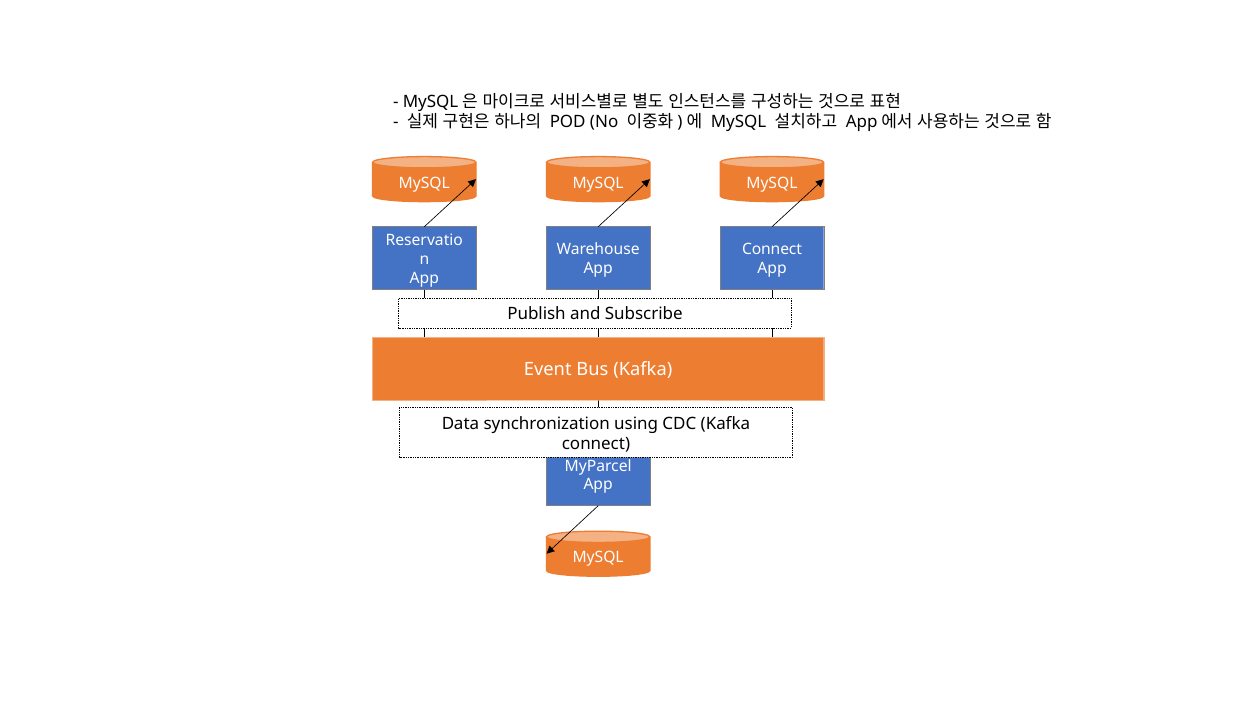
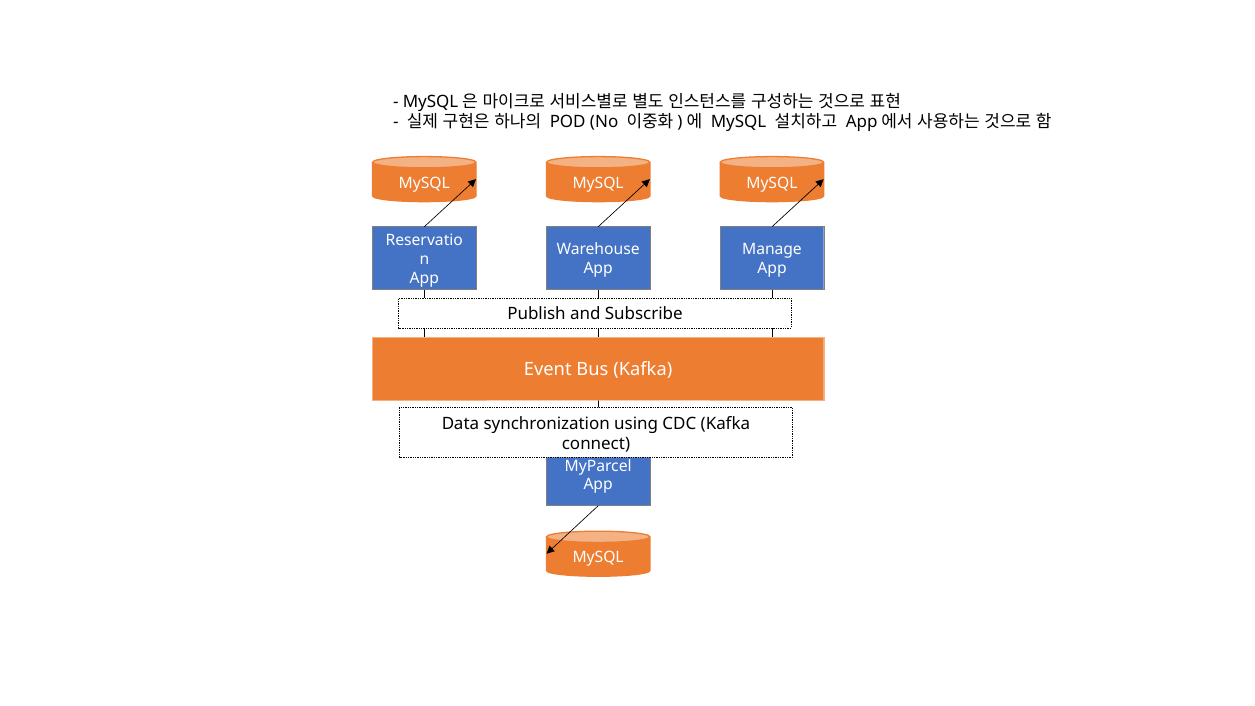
Connect at (772, 250): Connect -> Manage
